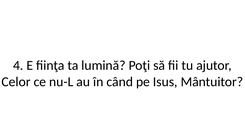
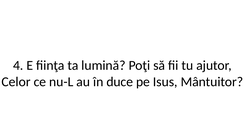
când: când -> duce
